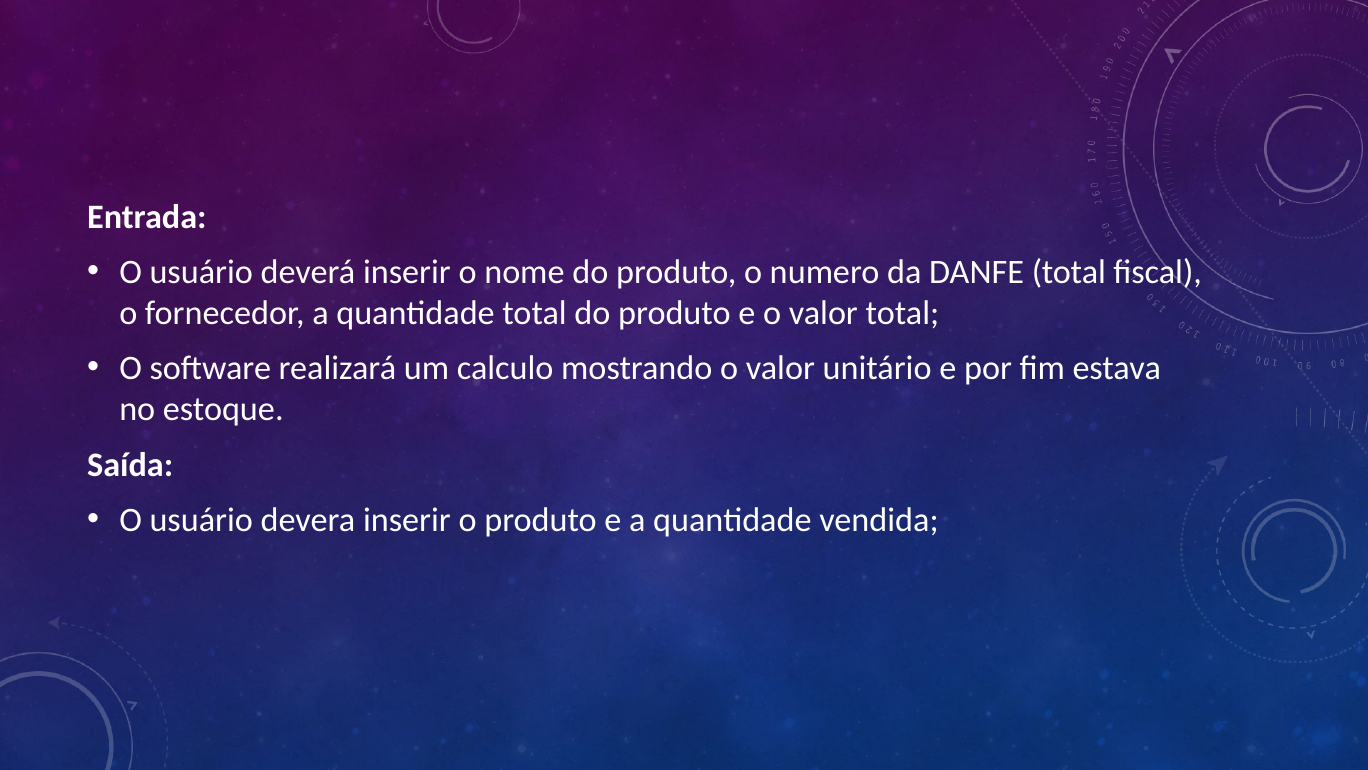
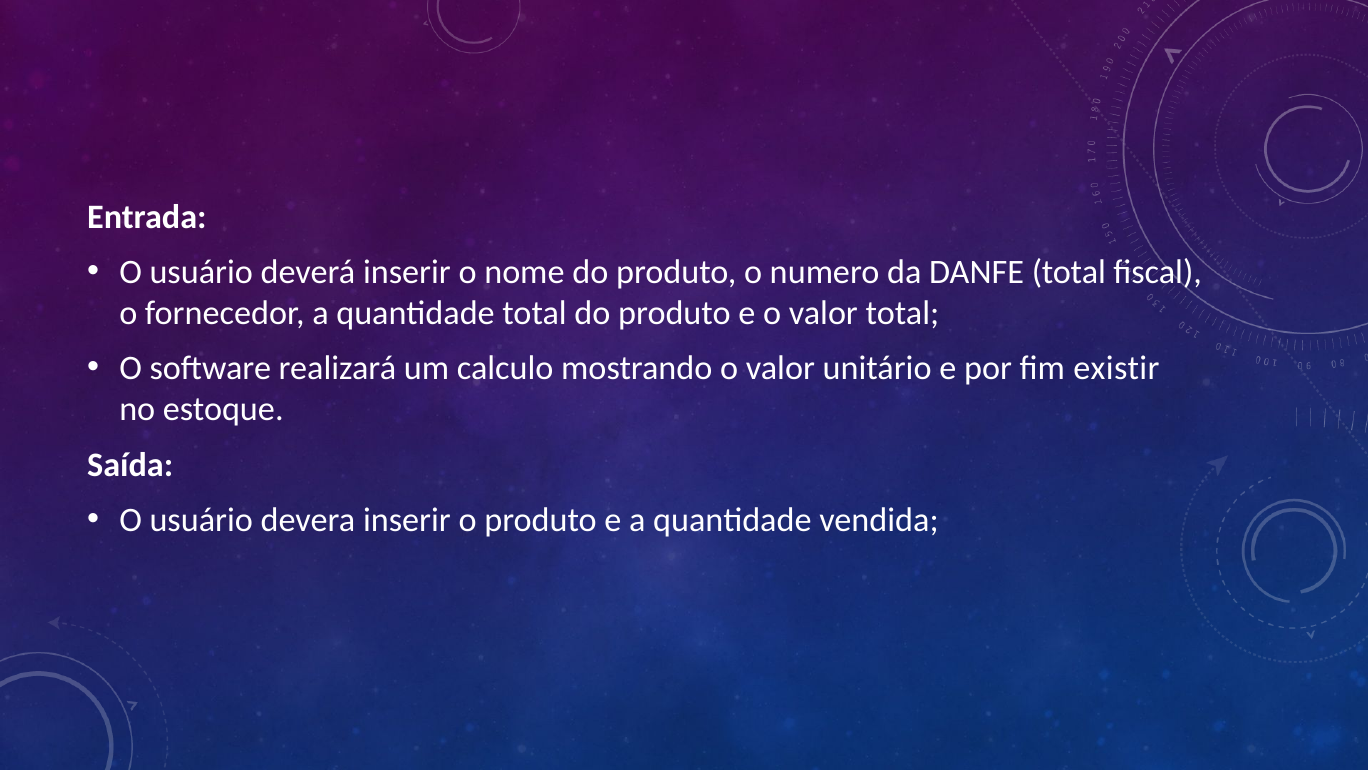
estava: estava -> existir
